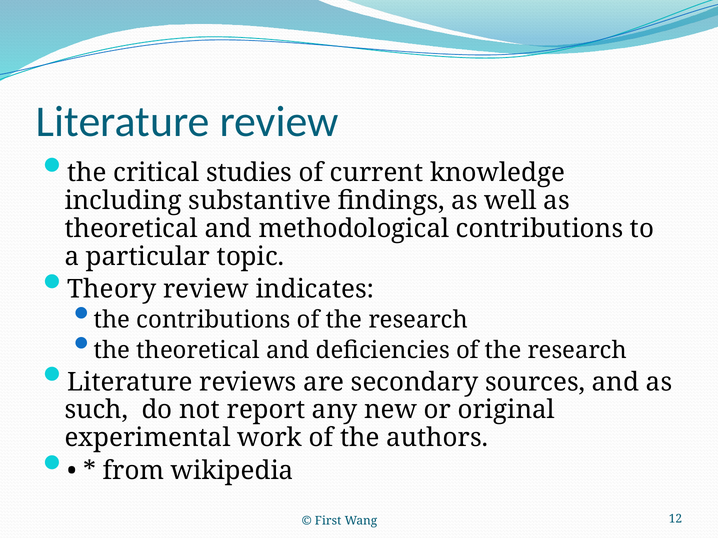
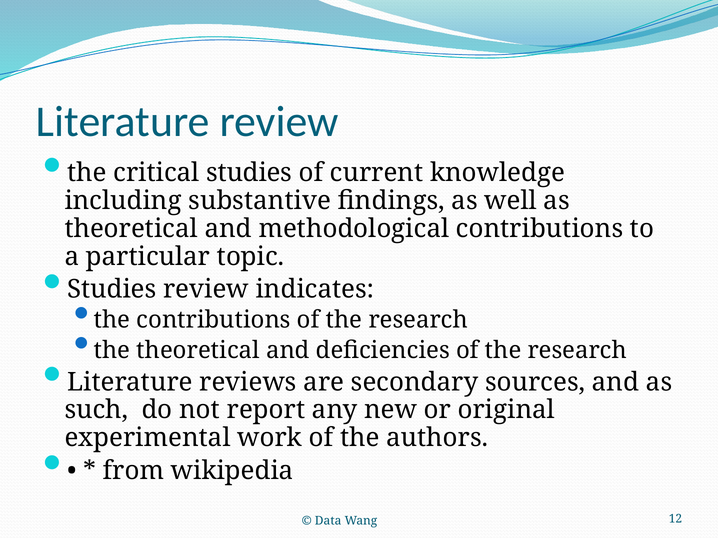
Theory at (112, 289): Theory -> Studies
First: First -> Data
